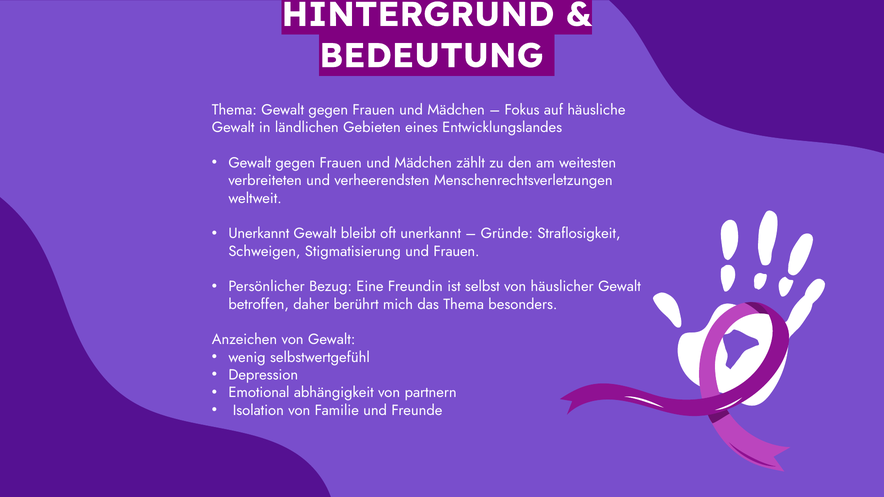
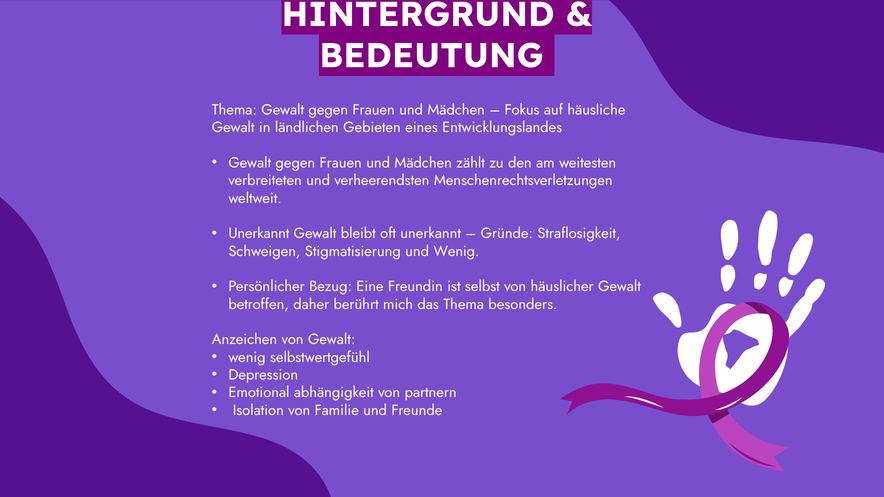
und Frauen: Frauen -> Wenig
